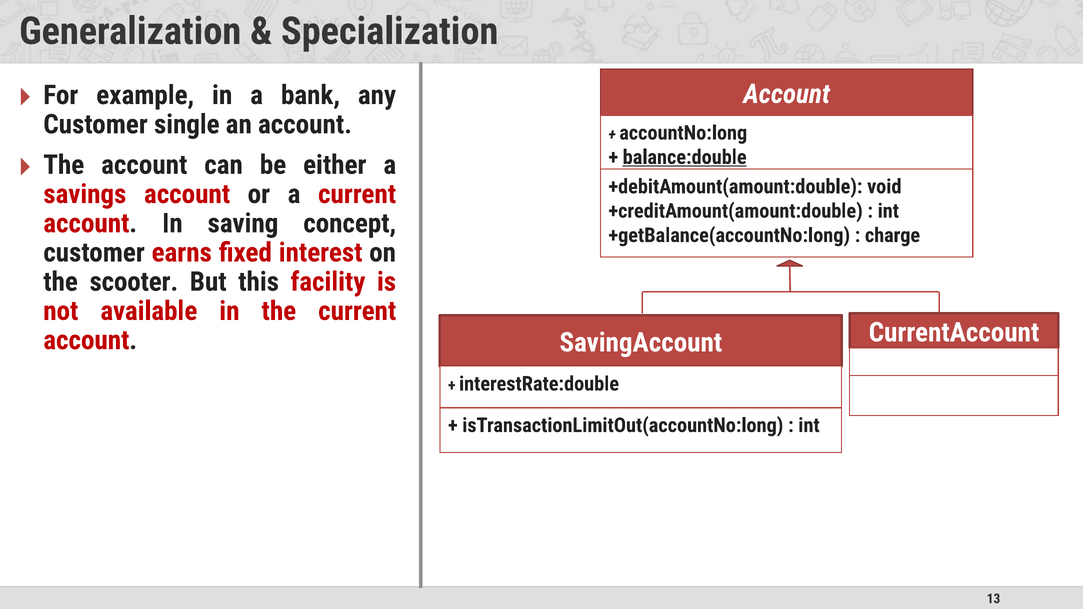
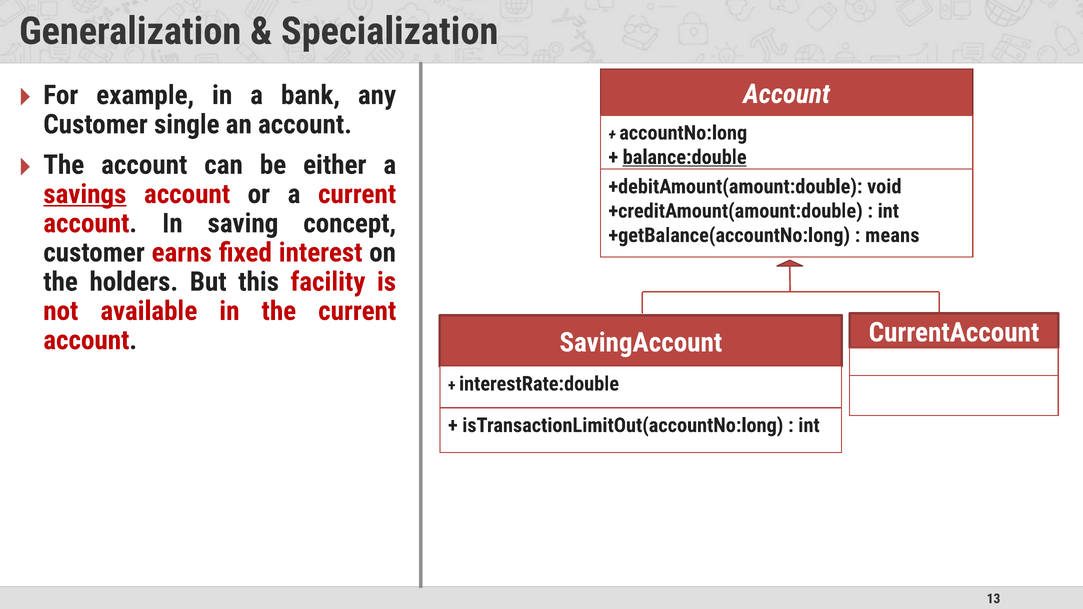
savings underline: none -> present
charge: charge -> means
scooter: scooter -> holders
